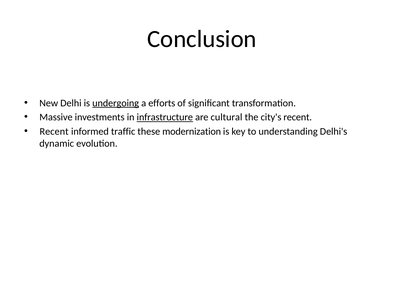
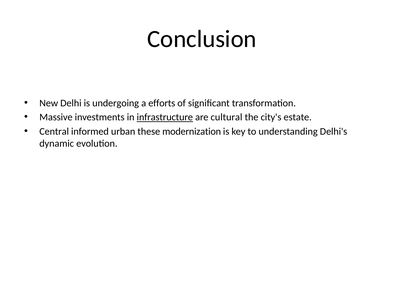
undergoing underline: present -> none
city's recent: recent -> estate
Recent at (54, 131): Recent -> Central
traffic: traffic -> urban
